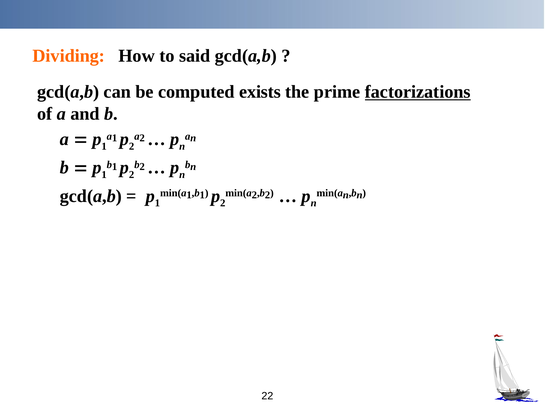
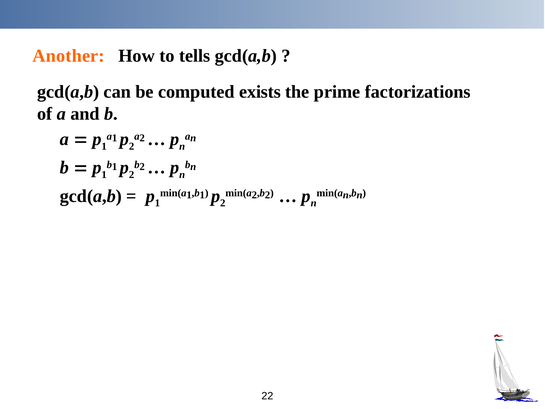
Dividing: Dividing -> Another
said: said -> tells
factorizations underline: present -> none
